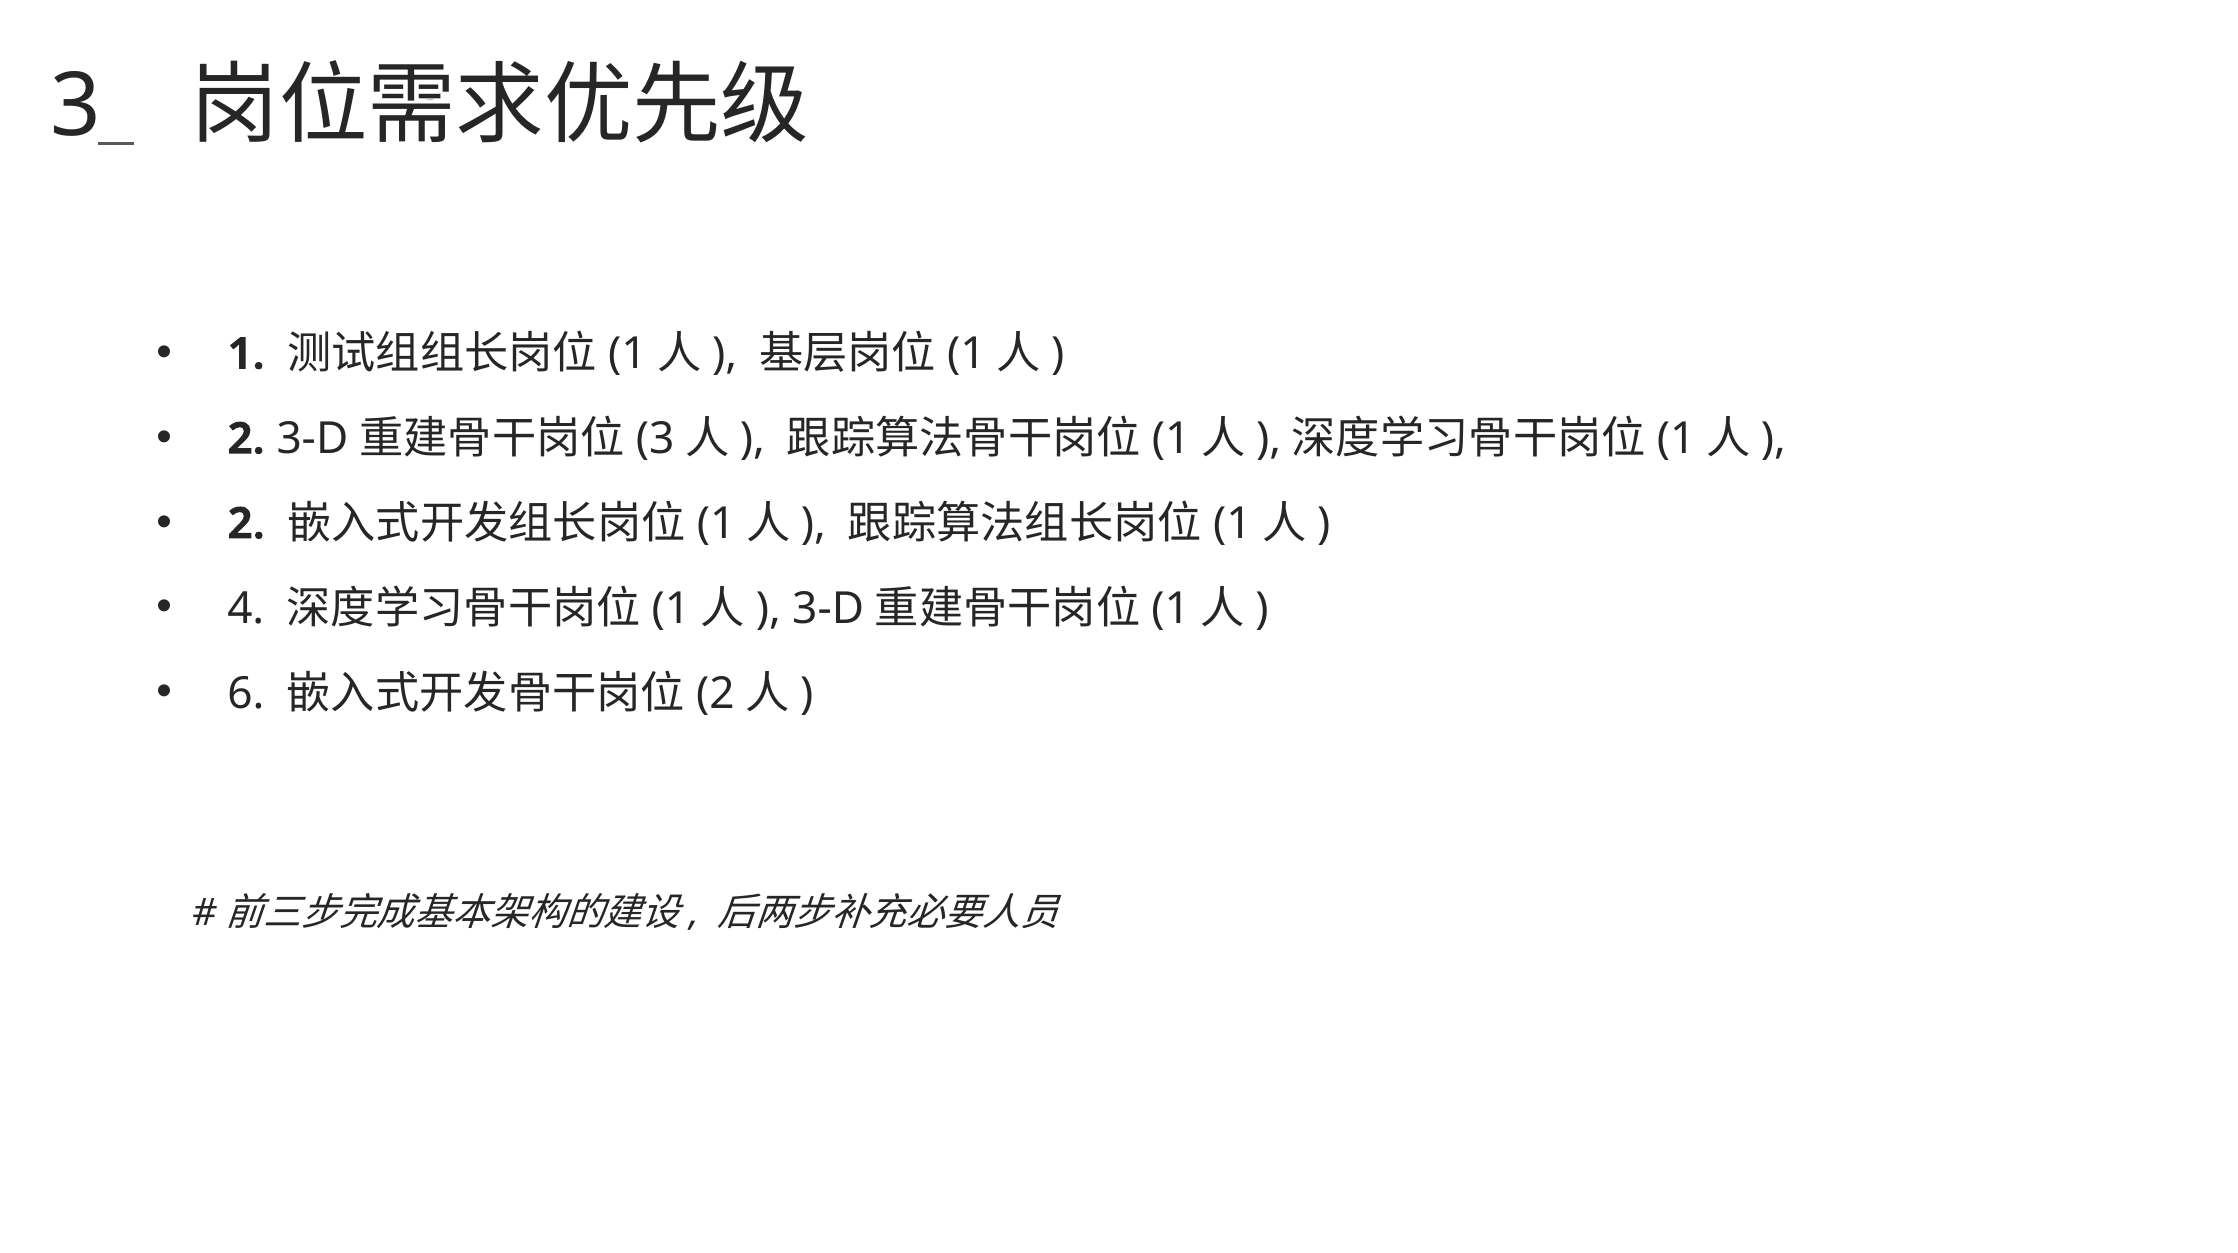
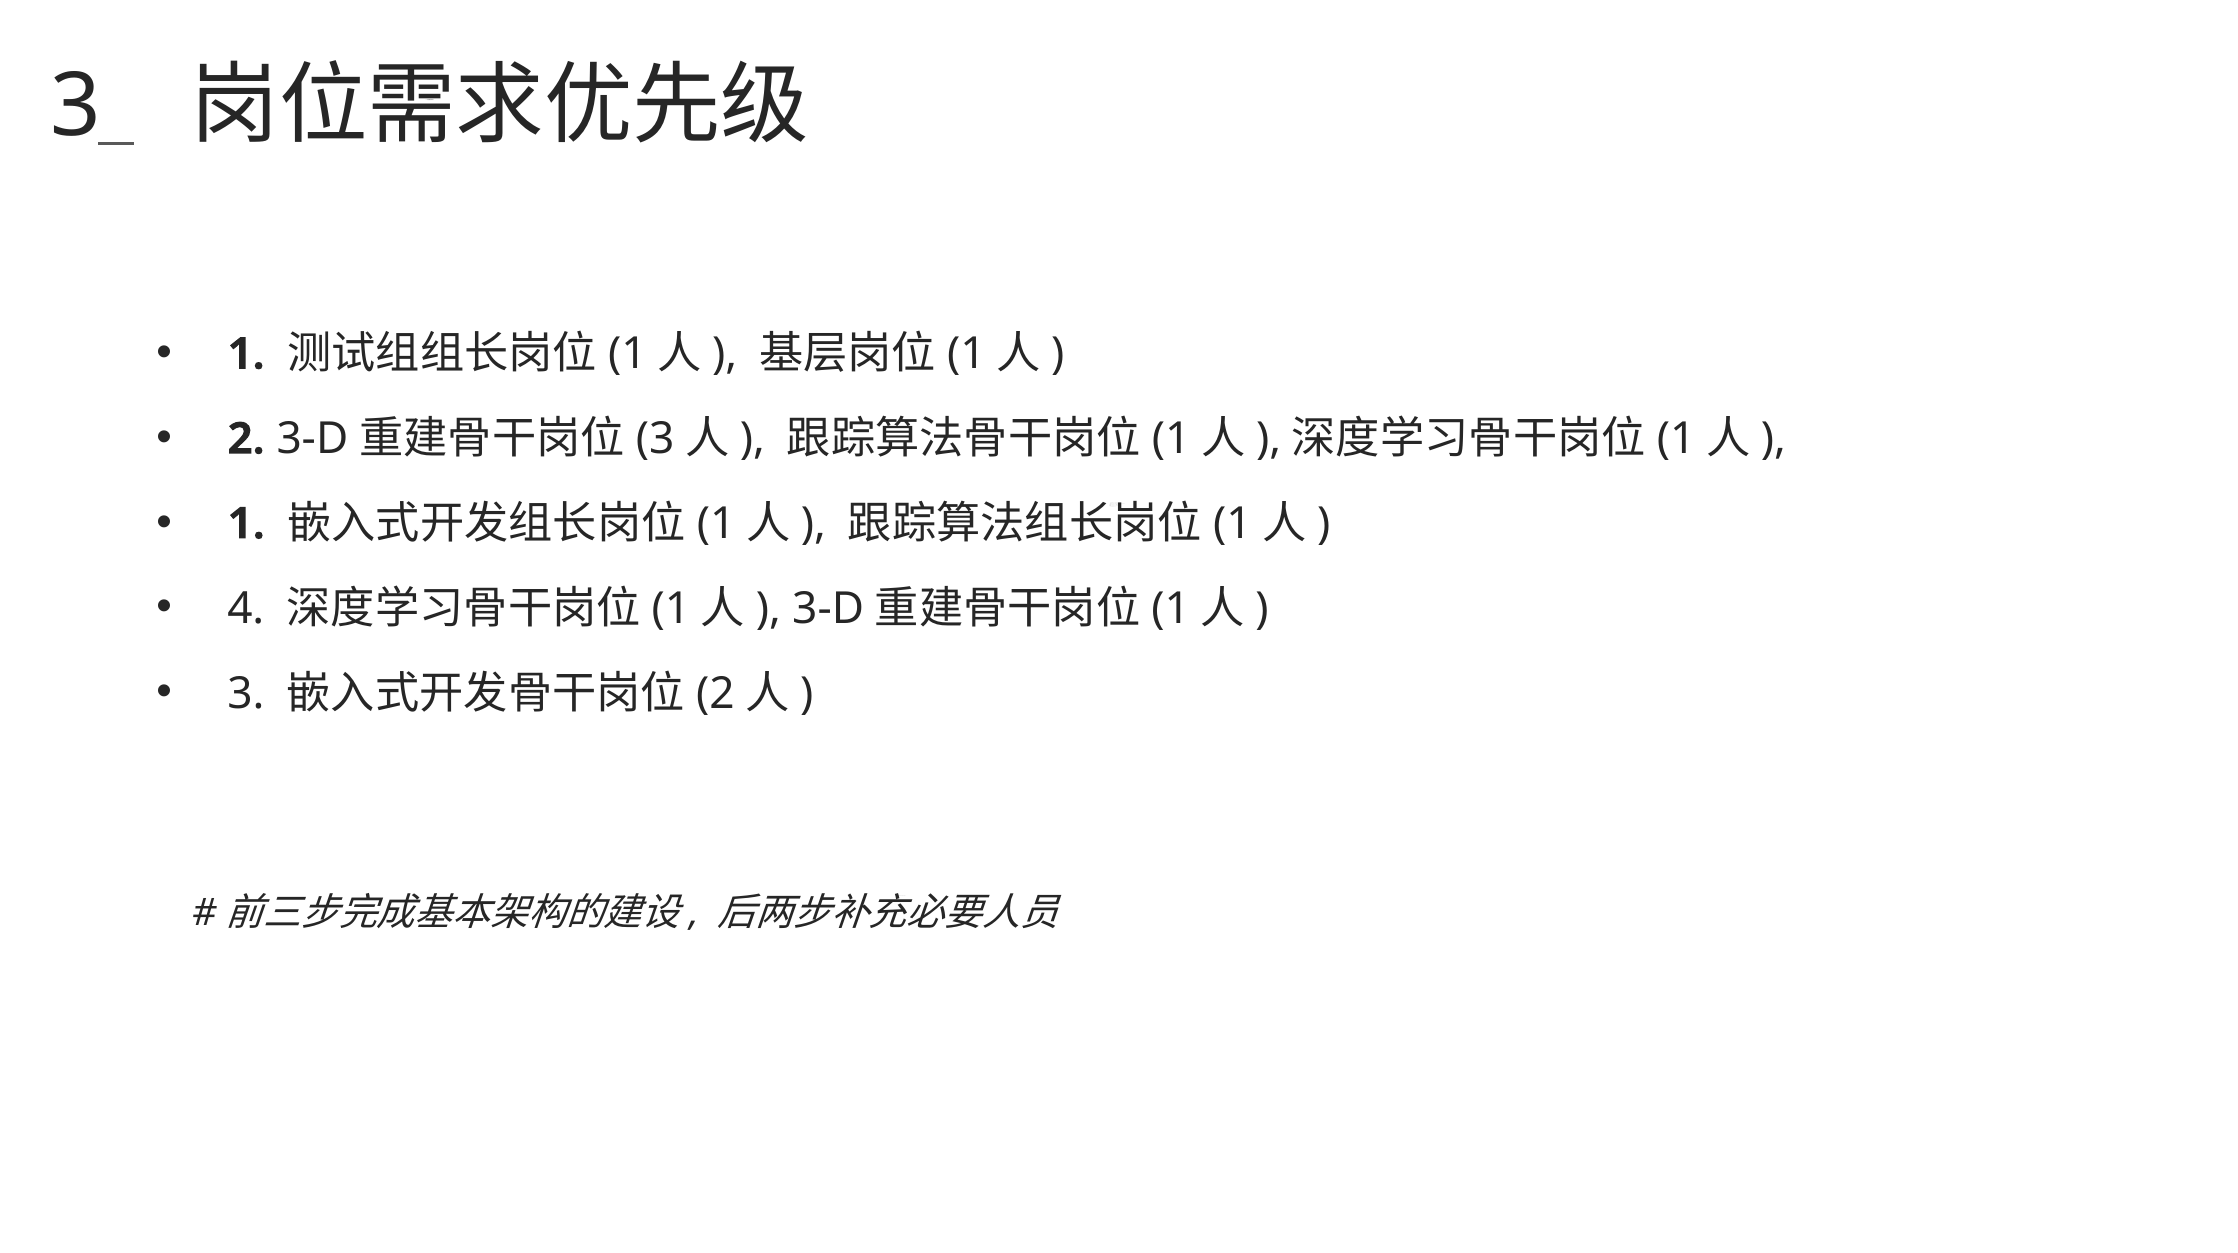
2 at (246, 524): 2 -> 1
6 at (246, 694): 6 -> 3
